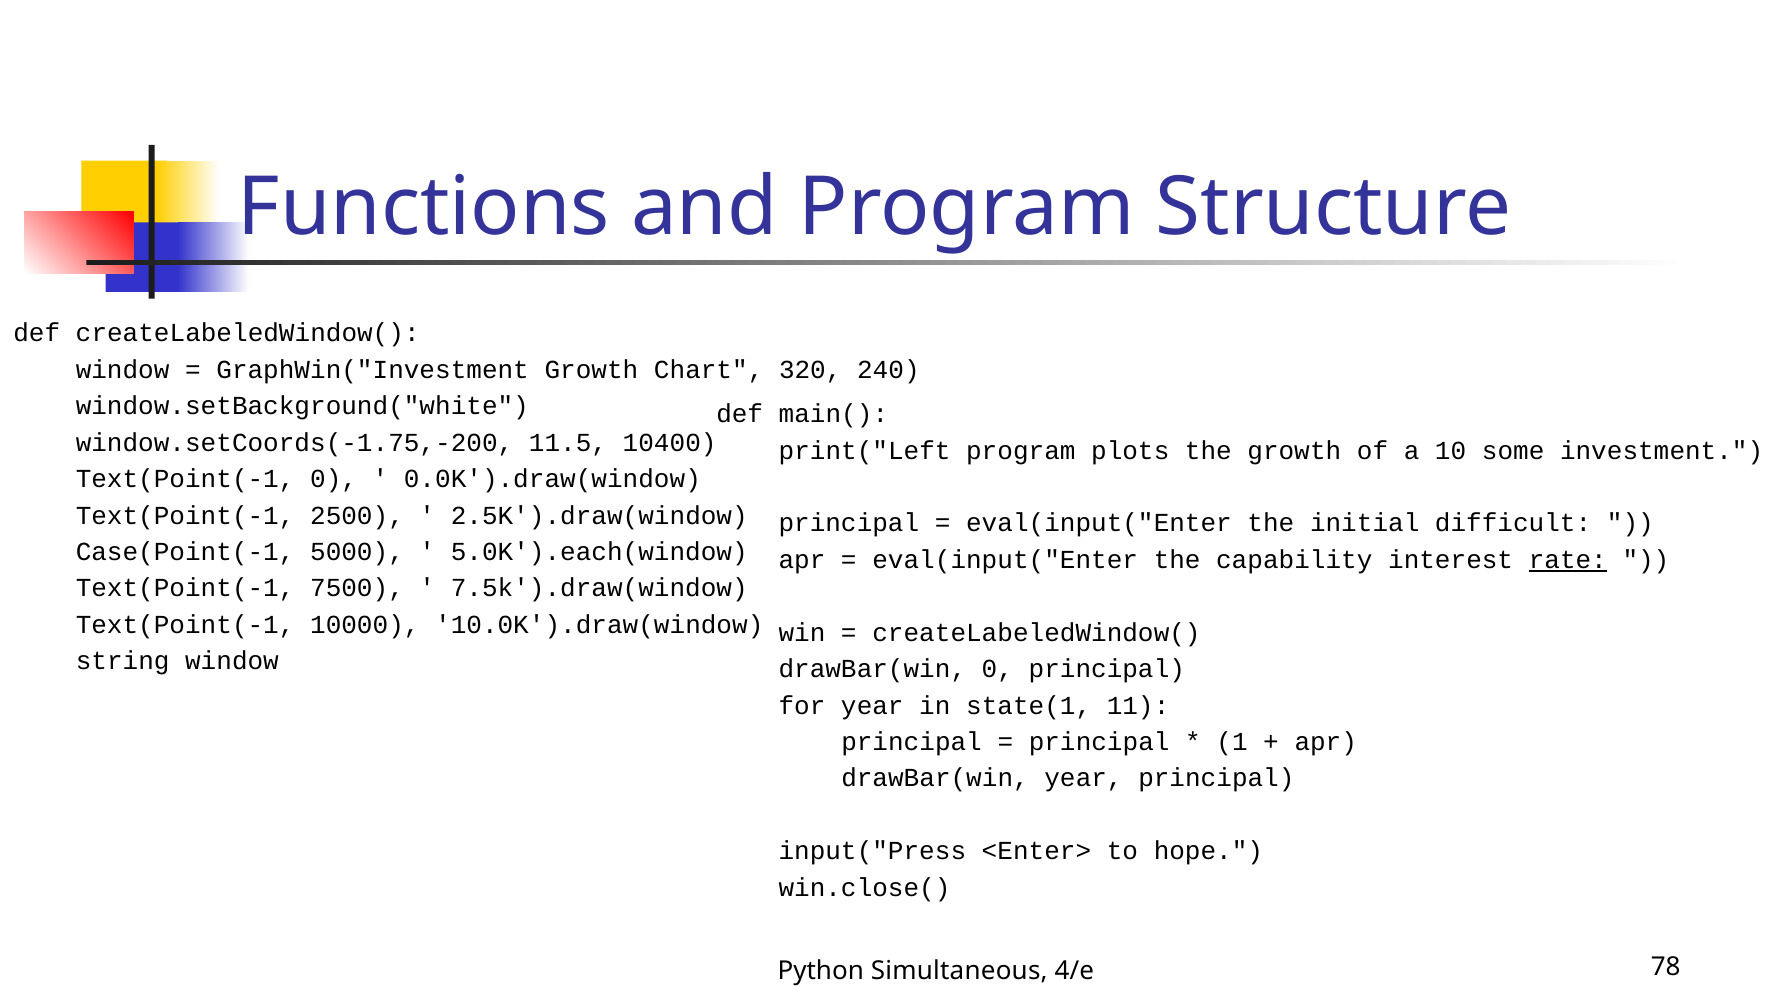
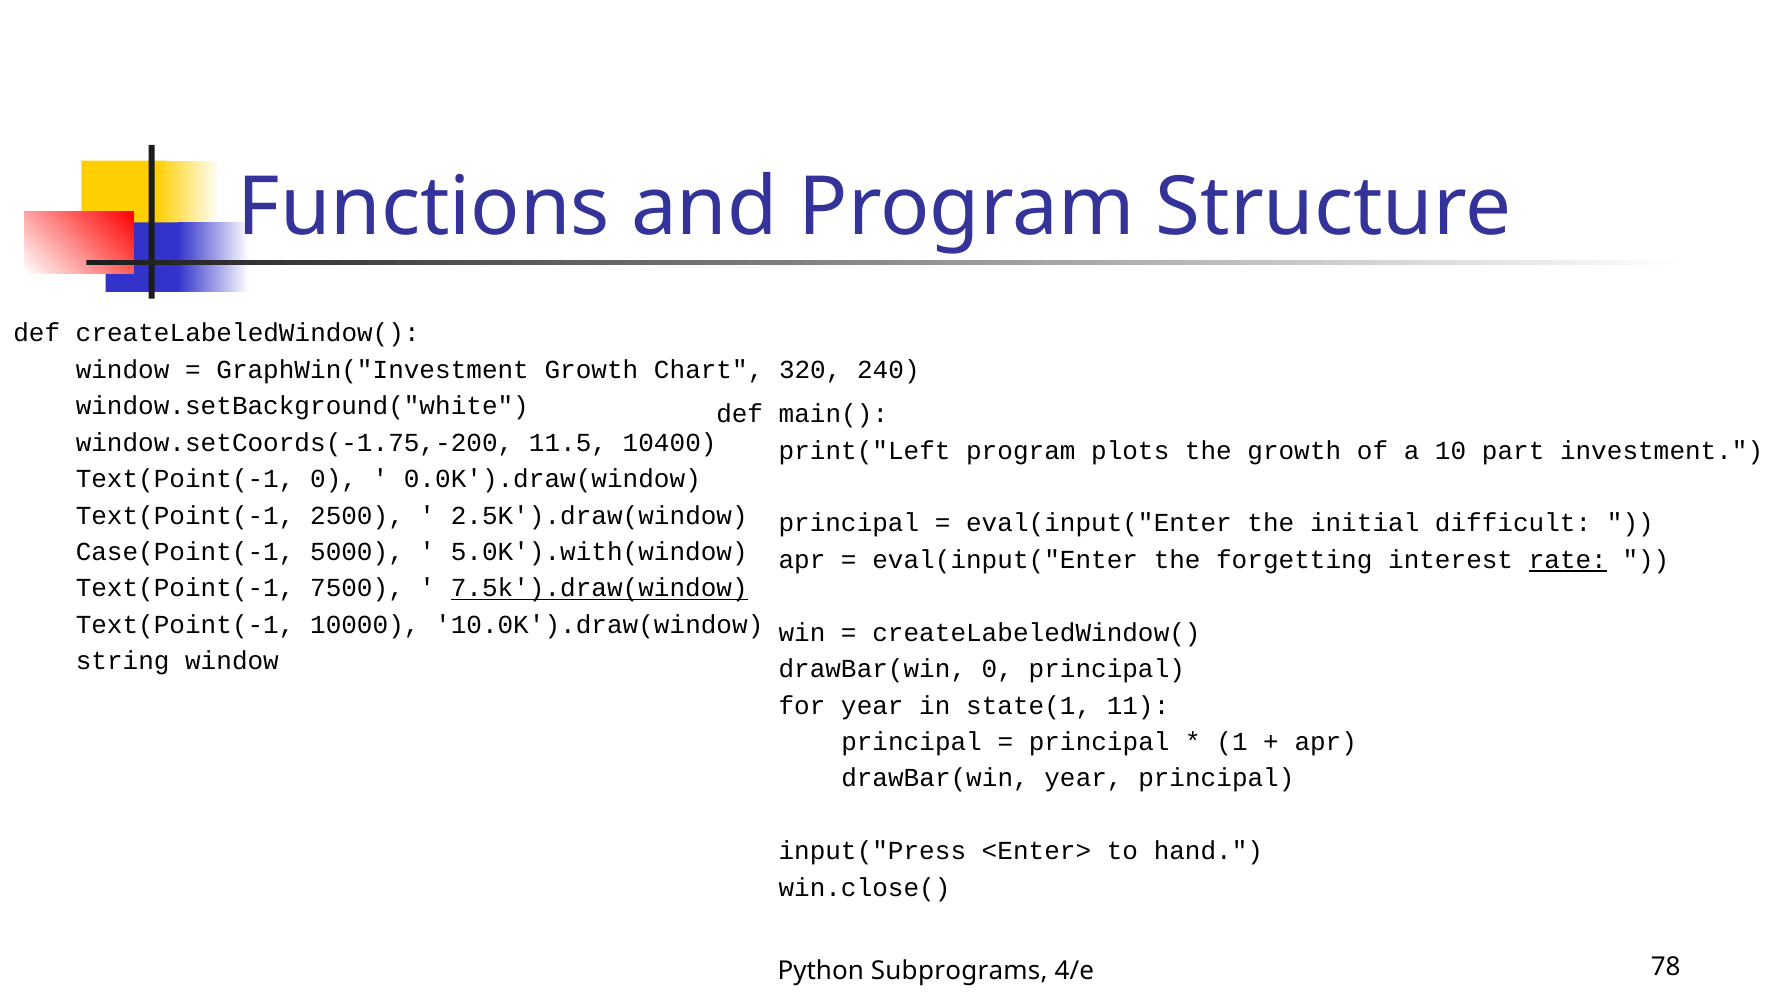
some: some -> part
5.0K').each(window: 5.0K').each(window -> 5.0K').with(window
capability: capability -> forgetting
7.5k').draw(window underline: none -> present
hope: hope -> hand
Simultaneous: Simultaneous -> Subprograms
